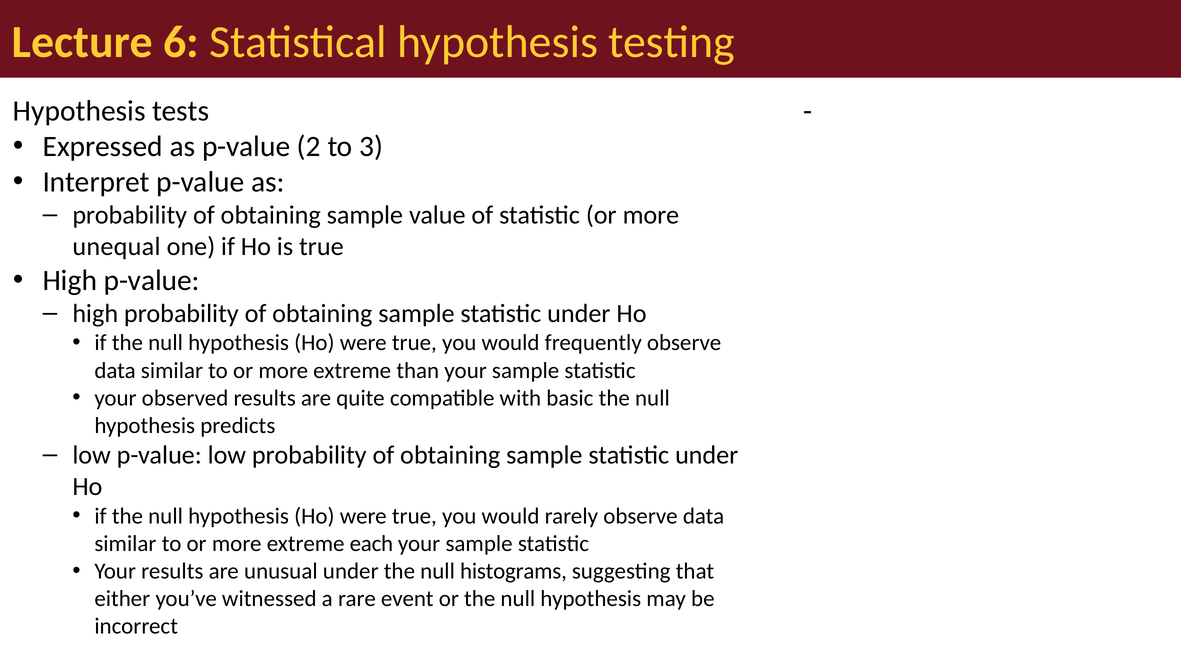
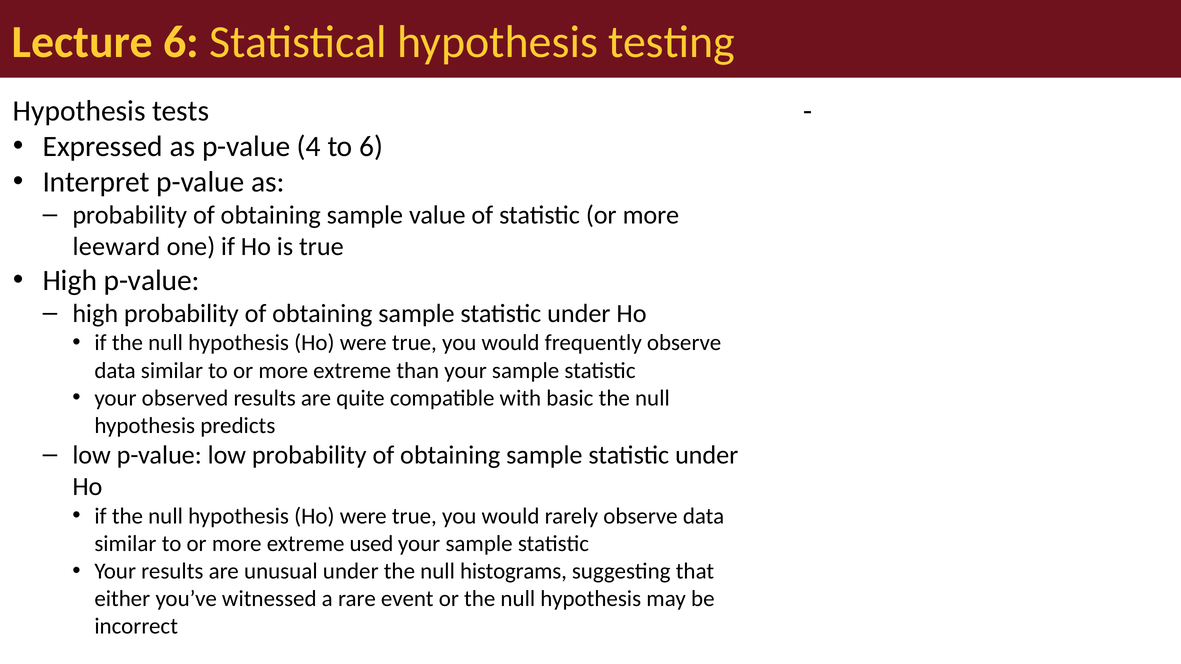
2: 2 -> 4
to 3: 3 -> 6
unequal: unequal -> leeward
each: each -> used
